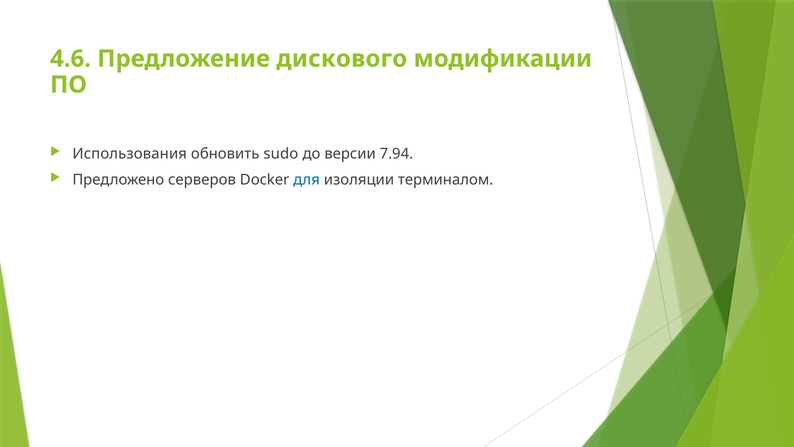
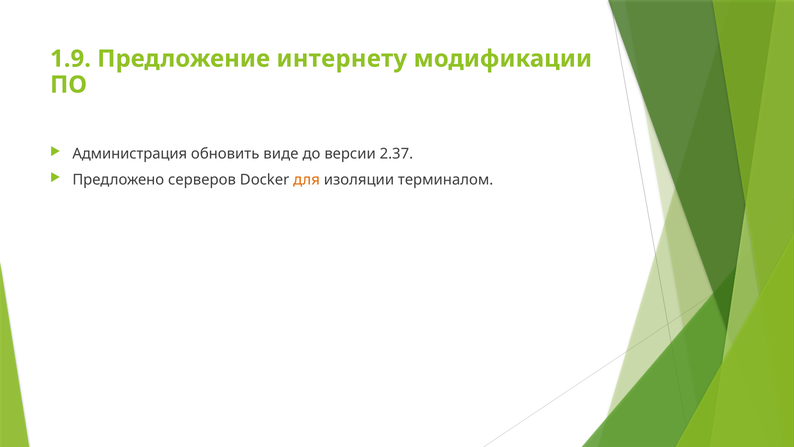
4.6: 4.6 -> 1.9
дискового: дискового -> интернету
Использования: Использования -> Администрация
sudo: sudo -> виде
7.94: 7.94 -> 2.37
для colour: blue -> orange
